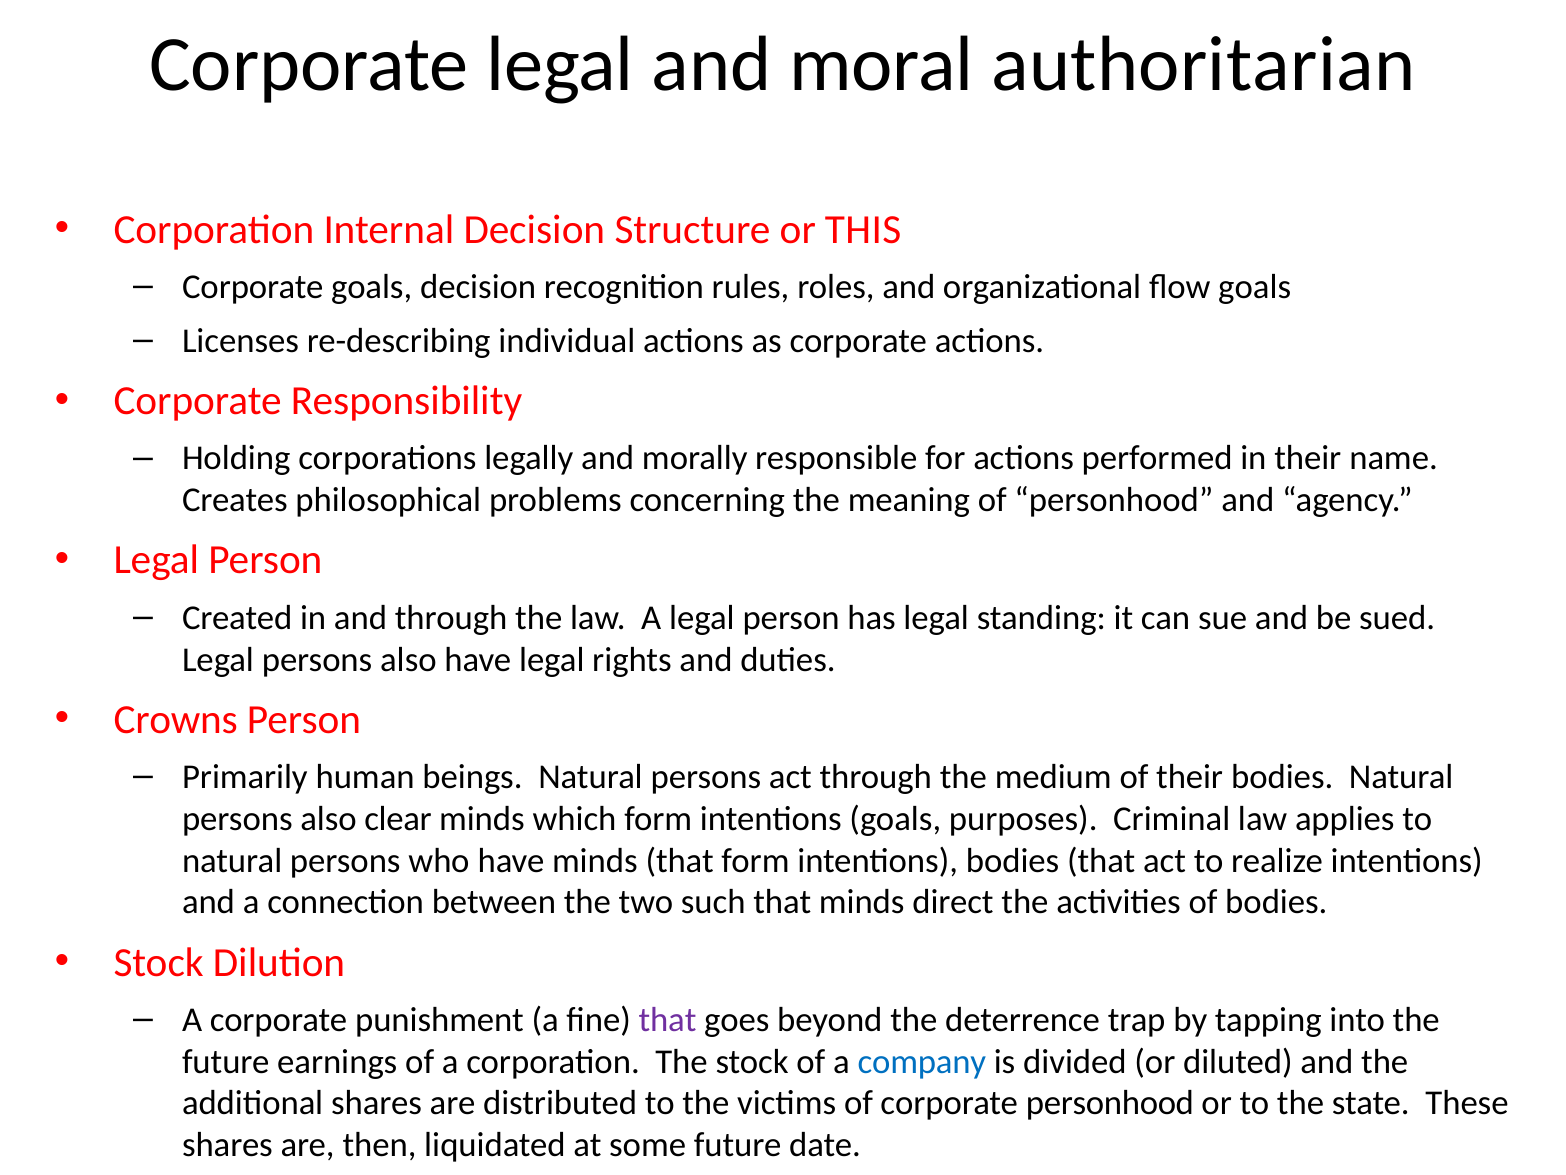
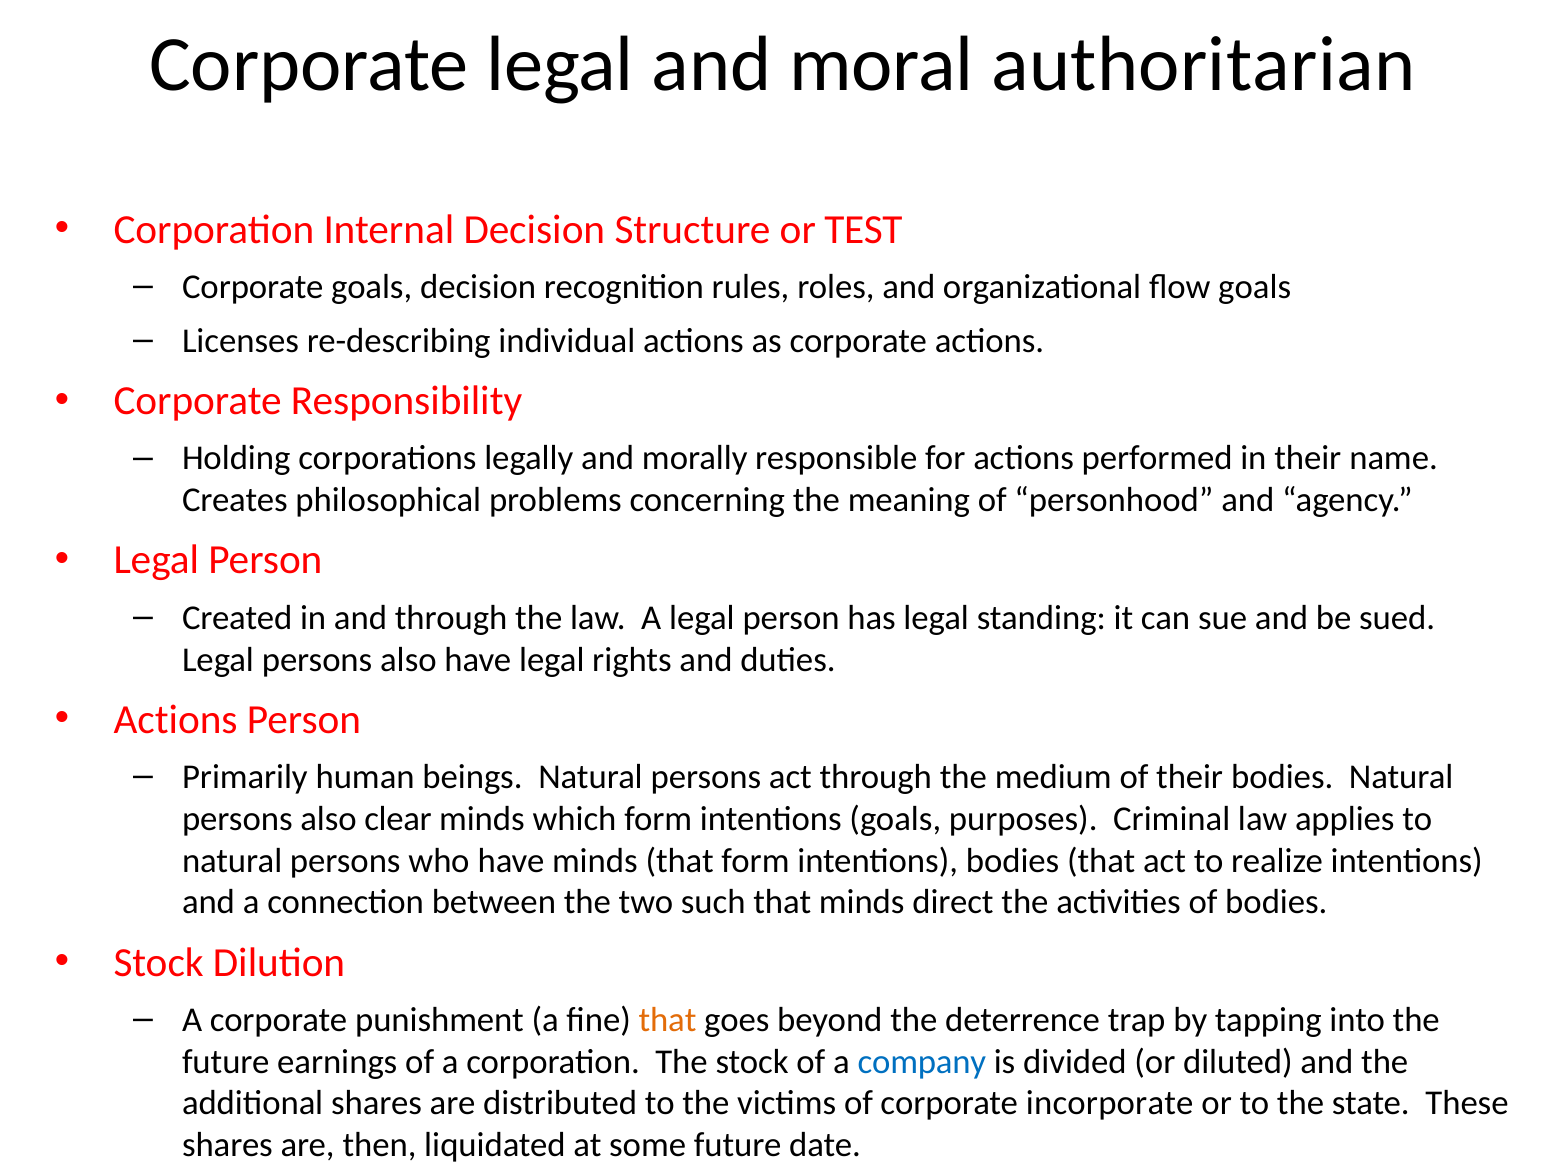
THIS: THIS -> TEST
Crowns at (176, 719): Crowns -> Actions
that at (667, 1019) colour: purple -> orange
corporate personhood: personhood -> incorporate
